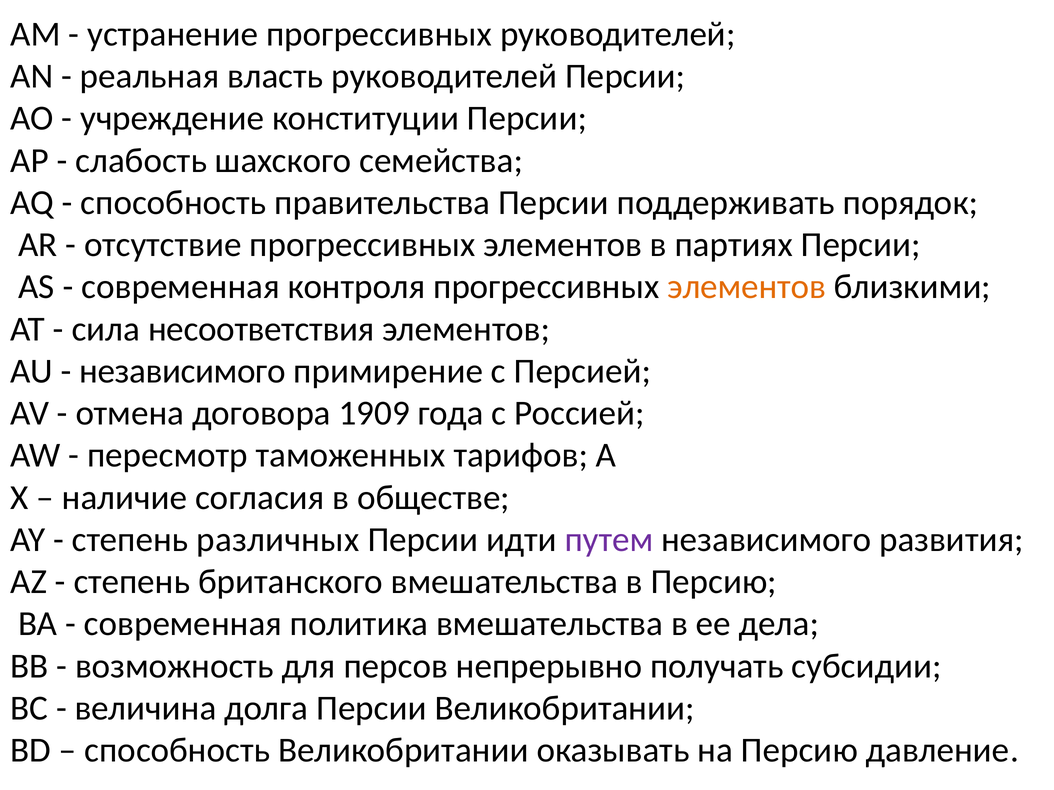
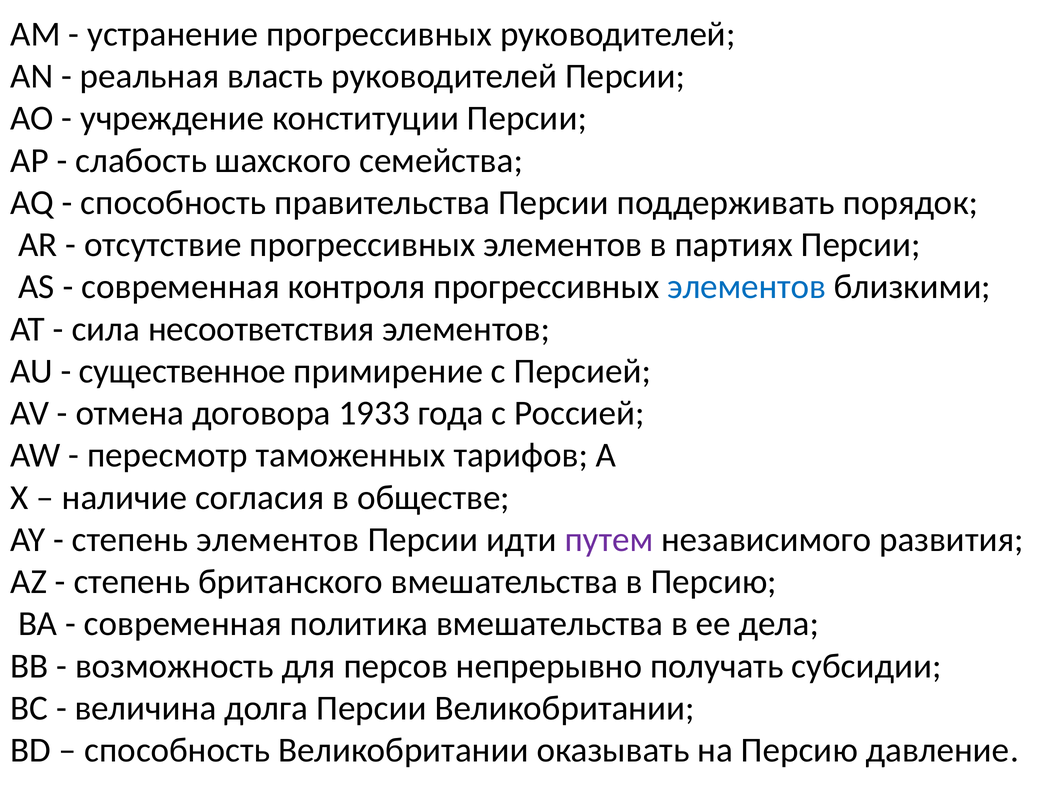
элементов at (747, 287) colour: orange -> blue
независимого at (182, 371): независимого -> существенное
1909: 1909 -> 1933
степень различных: различных -> элементов
